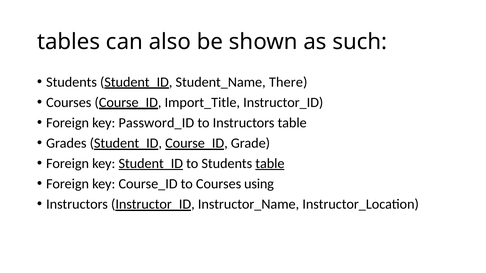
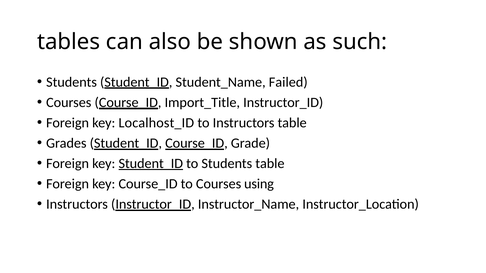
There: There -> Failed
Password_ID: Password_ID -> Localhost_ID
table at (270, 164) underline: present -> none
